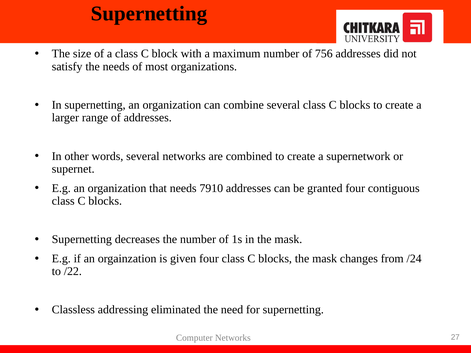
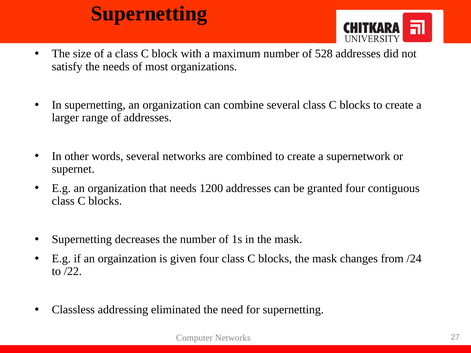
756: 756 -> 528
7910: 7910 -> 1200
